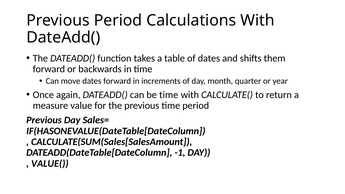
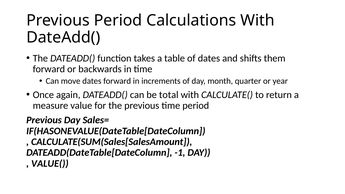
be time: time -> total
